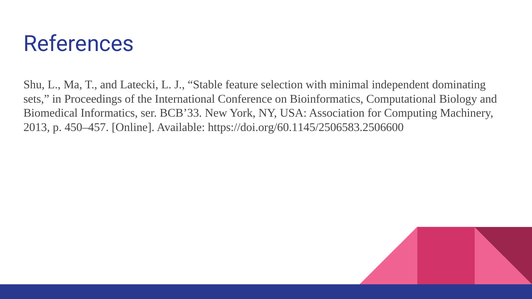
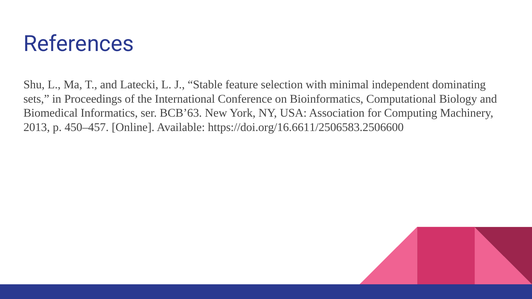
BCB’33: BCB’33 -> BCB’63
https://doi.org/60.1145/2506583.2506600: https://doi.org/60.1145/2506583.2506600 -> https://doi.org/16.6611/2506583.2506600
